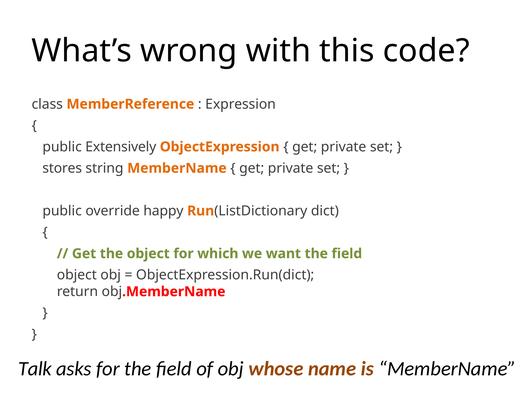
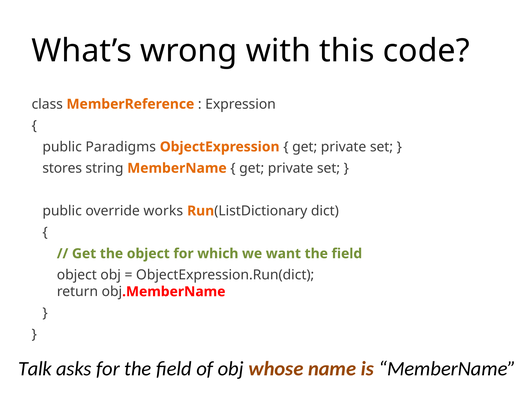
Extensively: Extensively -> Paradigms
happy: happy -> works
